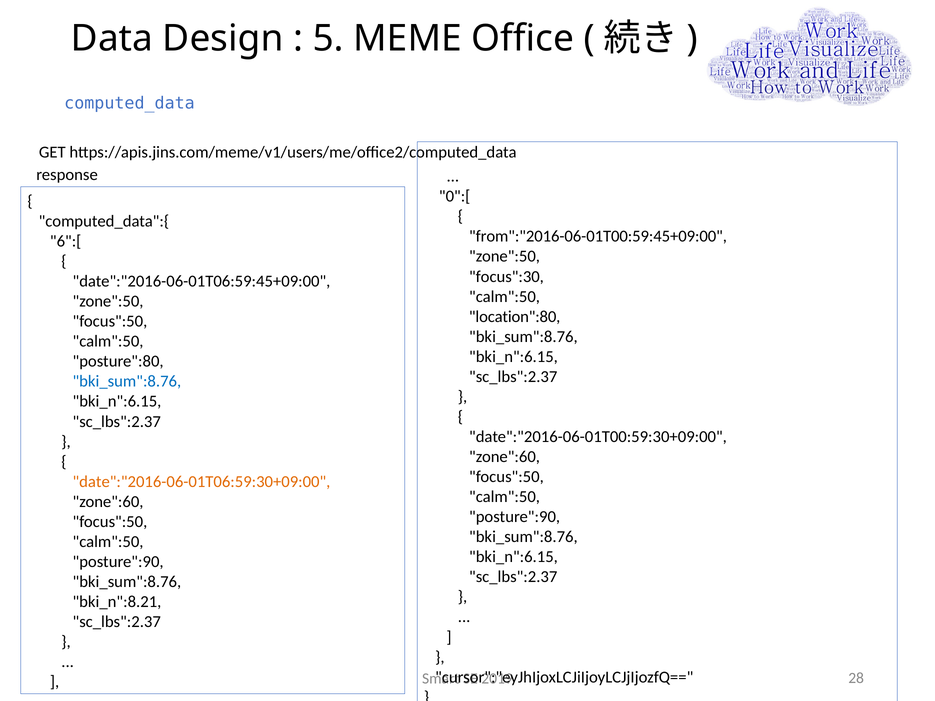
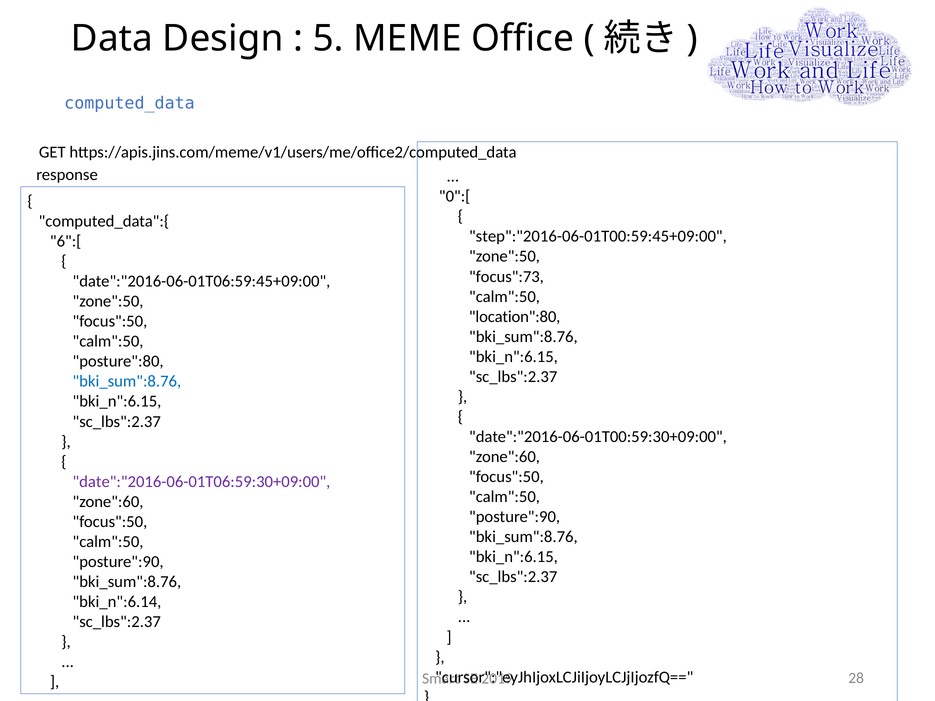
from":"2016-06-01T00:59:45+09:00: from":"2016-06-01T00:59:45+09:00 -> step":"2016-06-01T00:59:45+09:00
focus":30: focus":30 -> focus":73
date":"2016-06-01T06:59:30+09:00 colour: orange -> purple
bki_n":8.21: bki_n":8.21 -> bki_n":6.14
